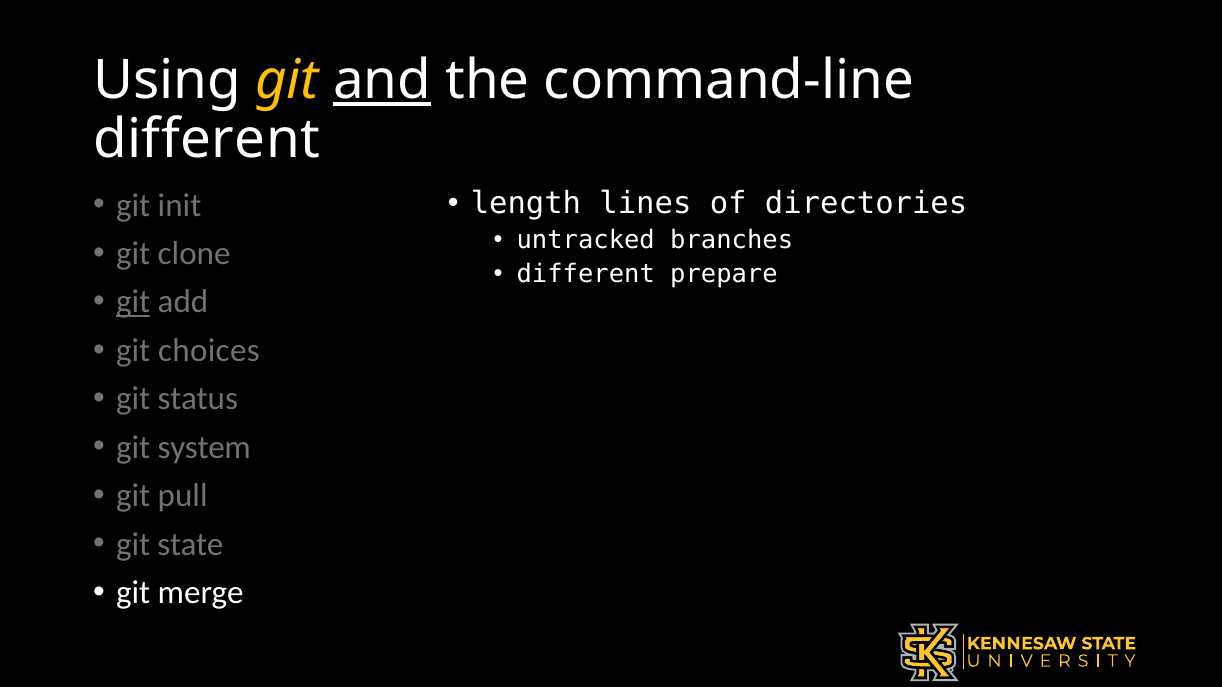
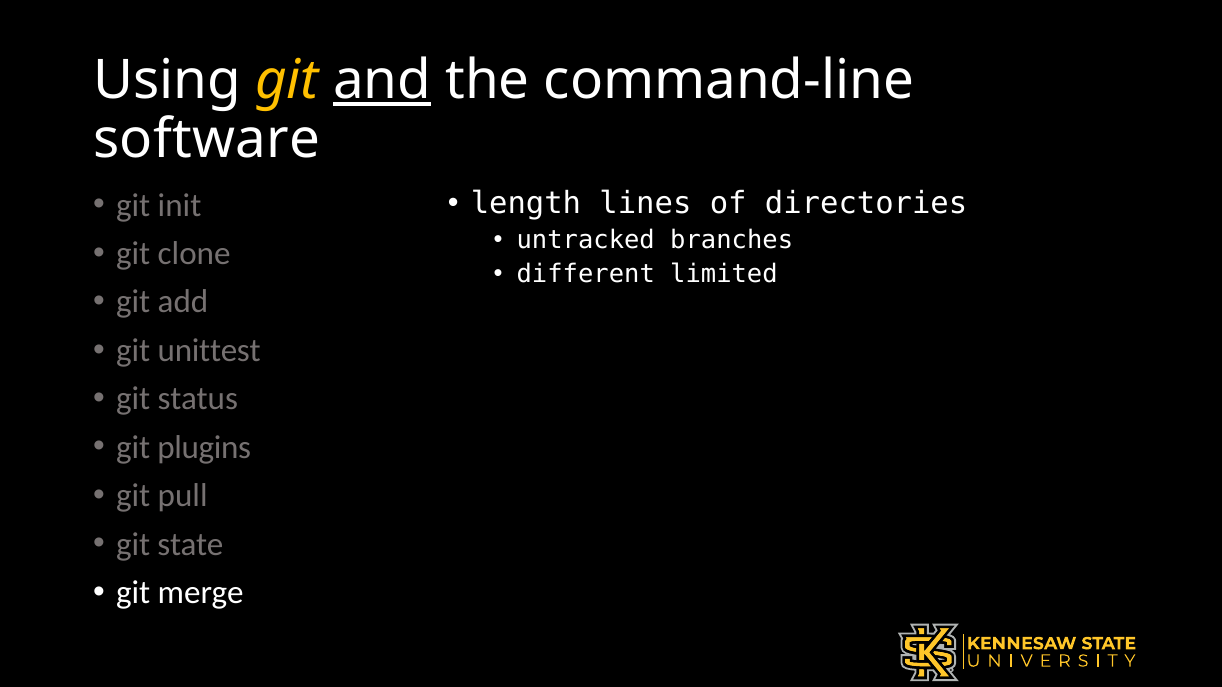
different at (207, 140): different -> software
prepare: prepare -> limited
git at (133, 302) underline: present -> none
choices: choices -> unittest
system: system -> plugins
